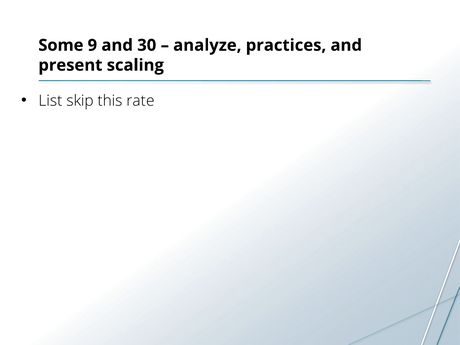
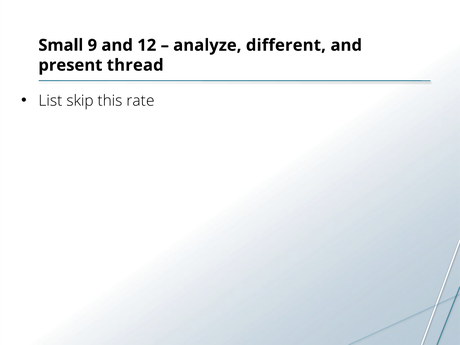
Some: Some -> Small
30: 30 -> 12
practices: practices -> different
scaling: scaling -> thread
